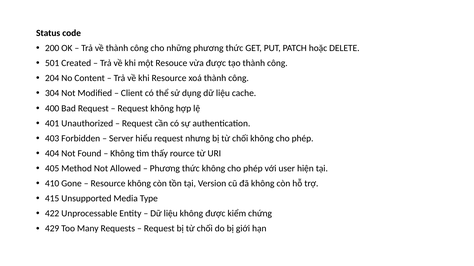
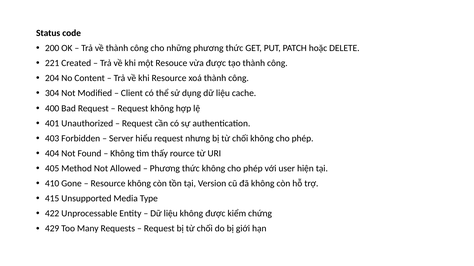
501: 501 -> 221
